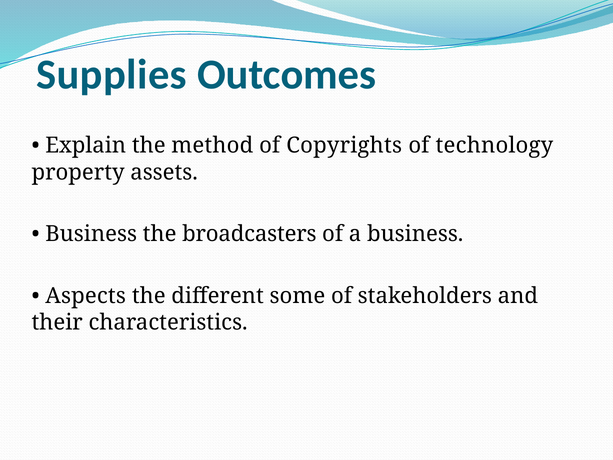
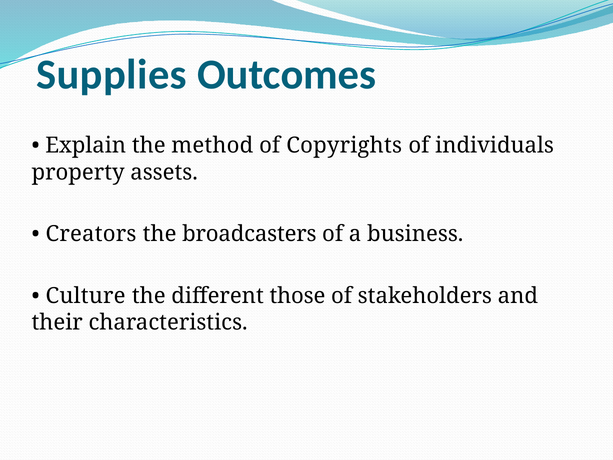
technology: technology -> individuals
Business at (91, 234): Business -> Creators
Aspects: Aspects -> Culture
some: some -> those
